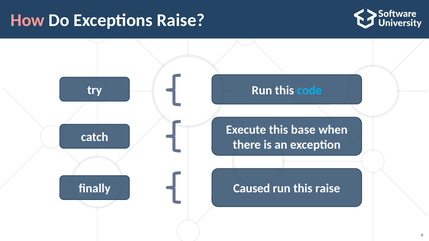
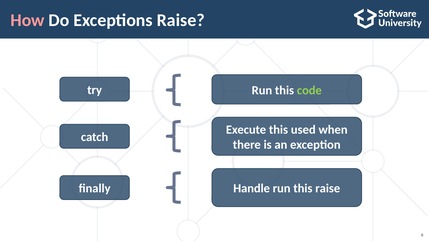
code colour: light blue -> light green
base: base -> used
Caused: Caused -> Handle
